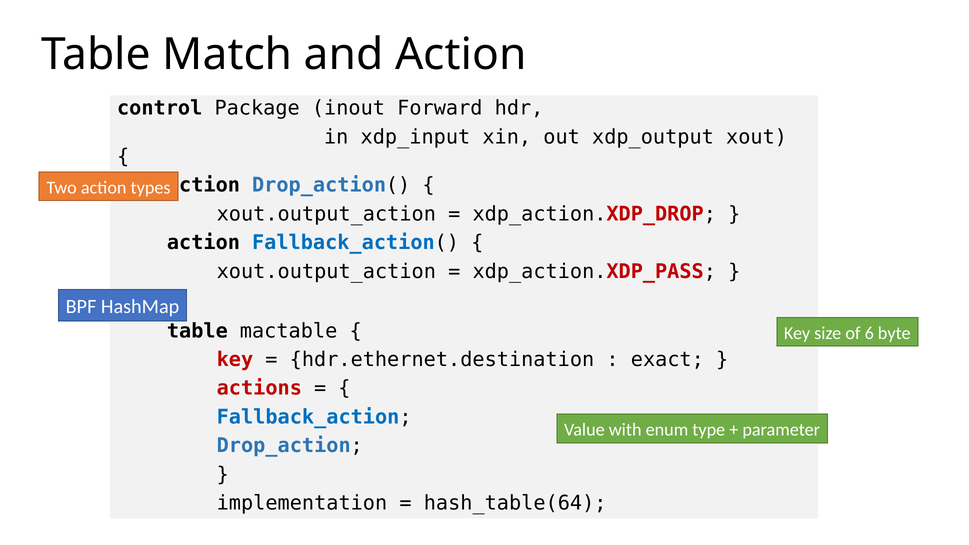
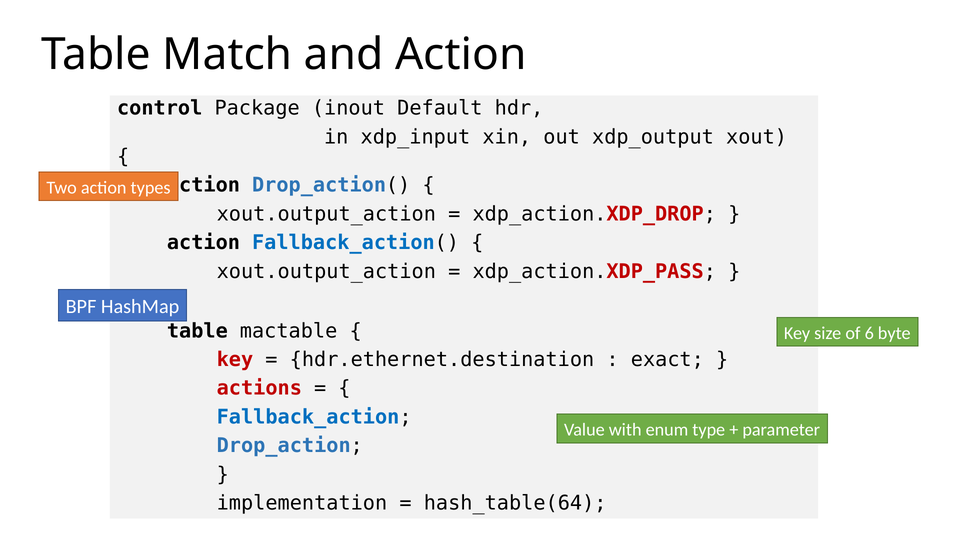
Forward: Forward -> Default
